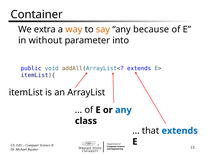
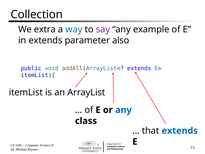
Container: Container -> Collection
way colour: orange -> blue
say colour: orange -> purple
because: because -> example
in without: without -> extends
into: into -> also
